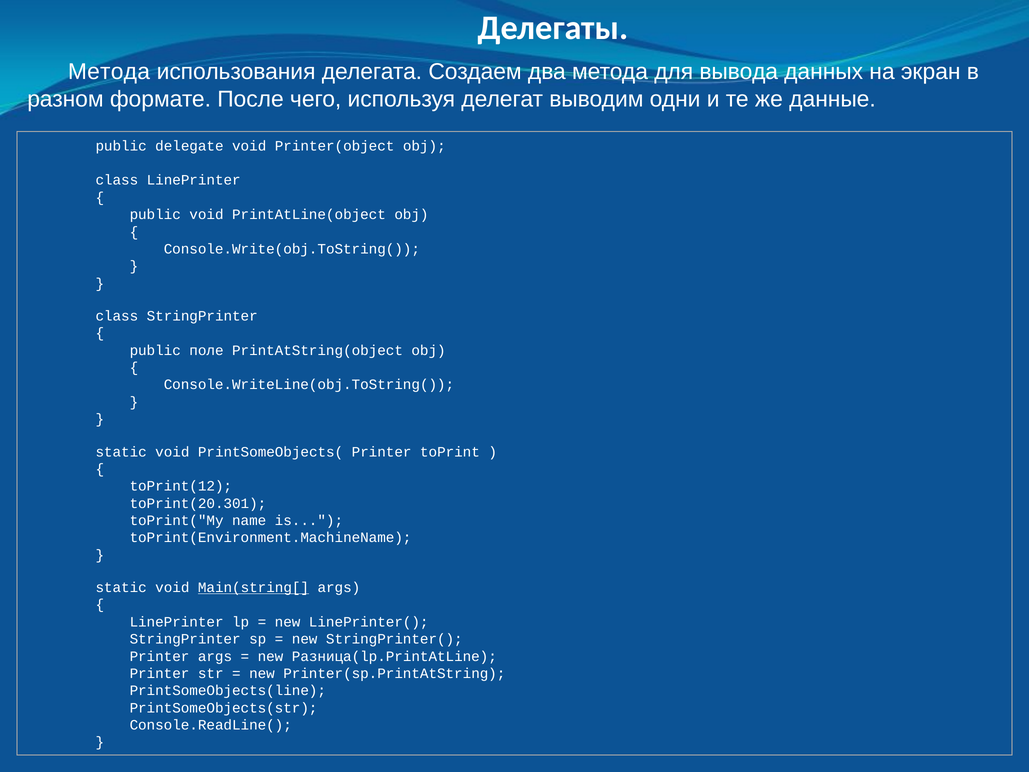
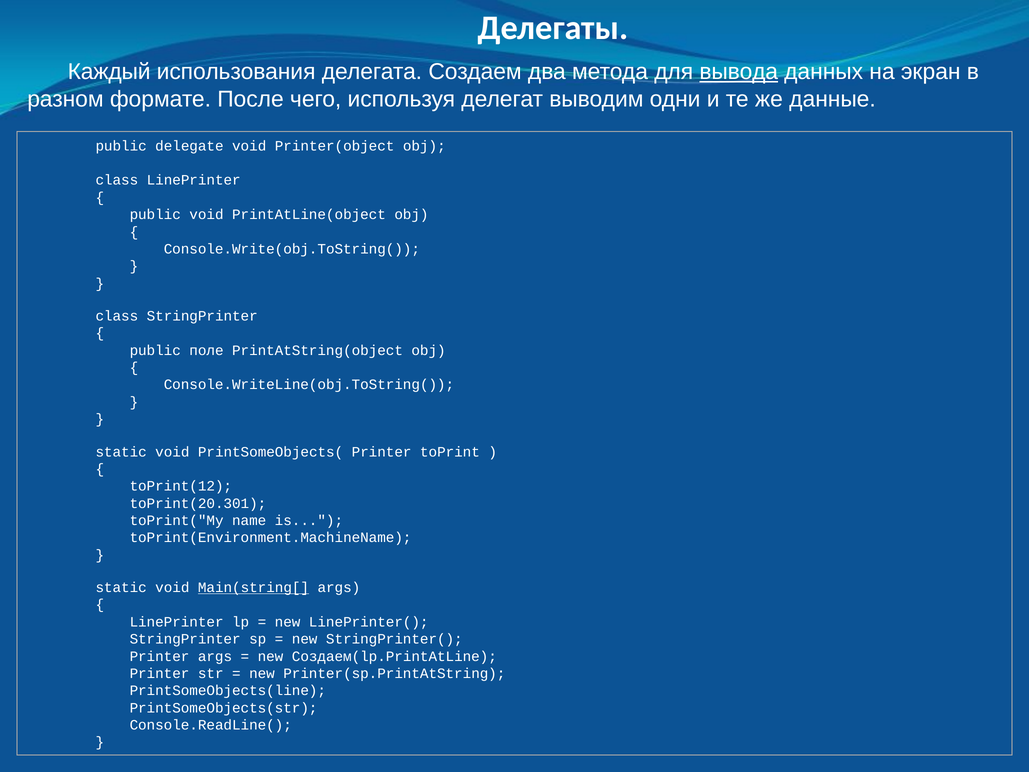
Метода at (109, 72): Метода -> Каждый
вывода underline: none -> present
Разница(lp.PrintAtLine: Разница(lp.PrintAtLine -> Создаем(lp.PrintAtLine
